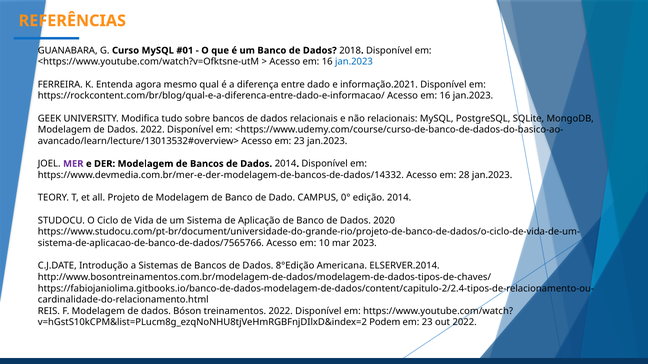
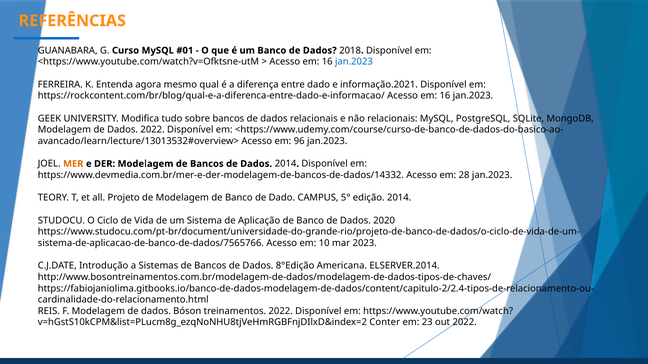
Acesso em 23: 23 -> 96
MER colour: purple -> orange
0°: 0° -> 5°
Podem: Podem -> Conter
